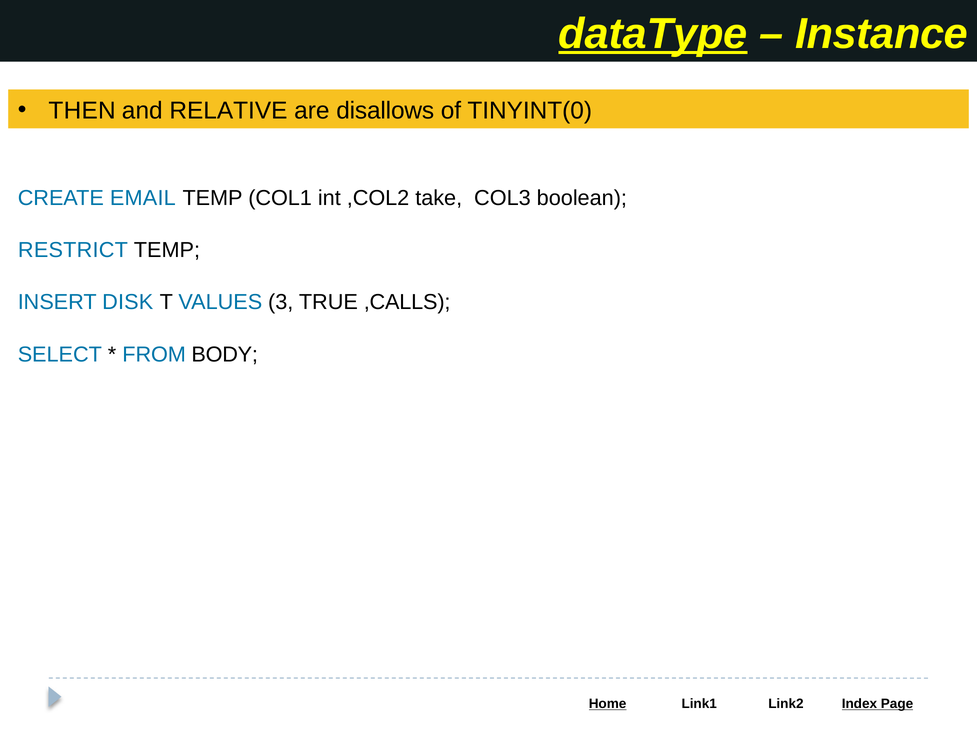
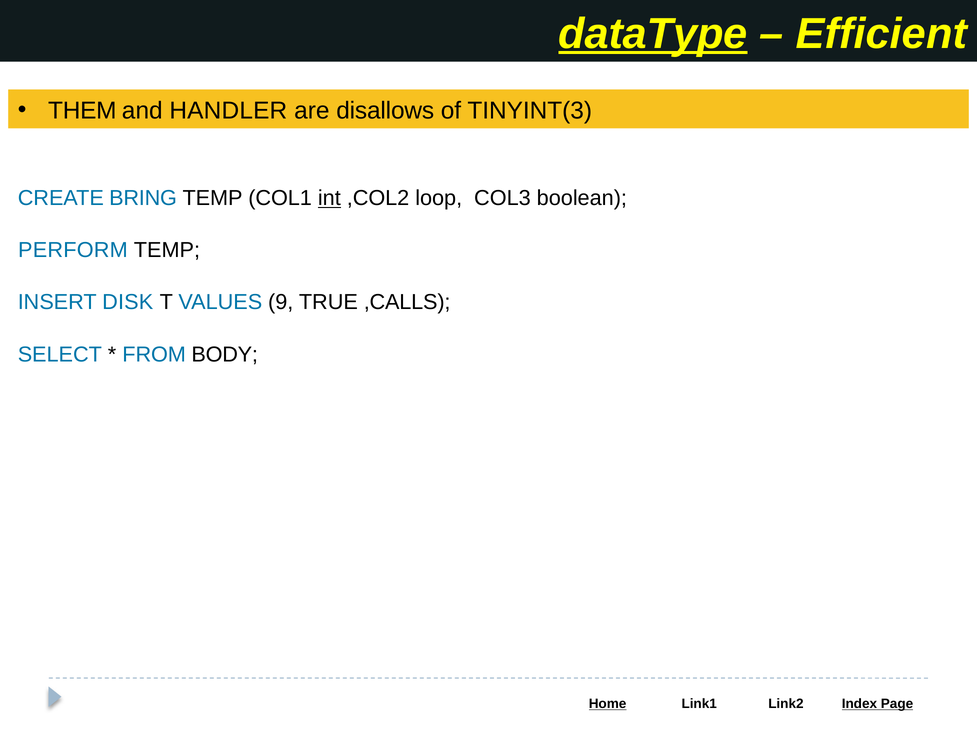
Instance: Instance -> Efficient
THEN: THEN -> THEM
RELATIVE: RELATIVE -> HANDLER
TINYINT(0: TINYINT(0 -> TINYINT(3
EMAIL: EMAIL -> BRING
int underline: none -> present
take: take -> loop
RESTRICT: RESTRICT -> PERFORM
3: 3 -> 9
